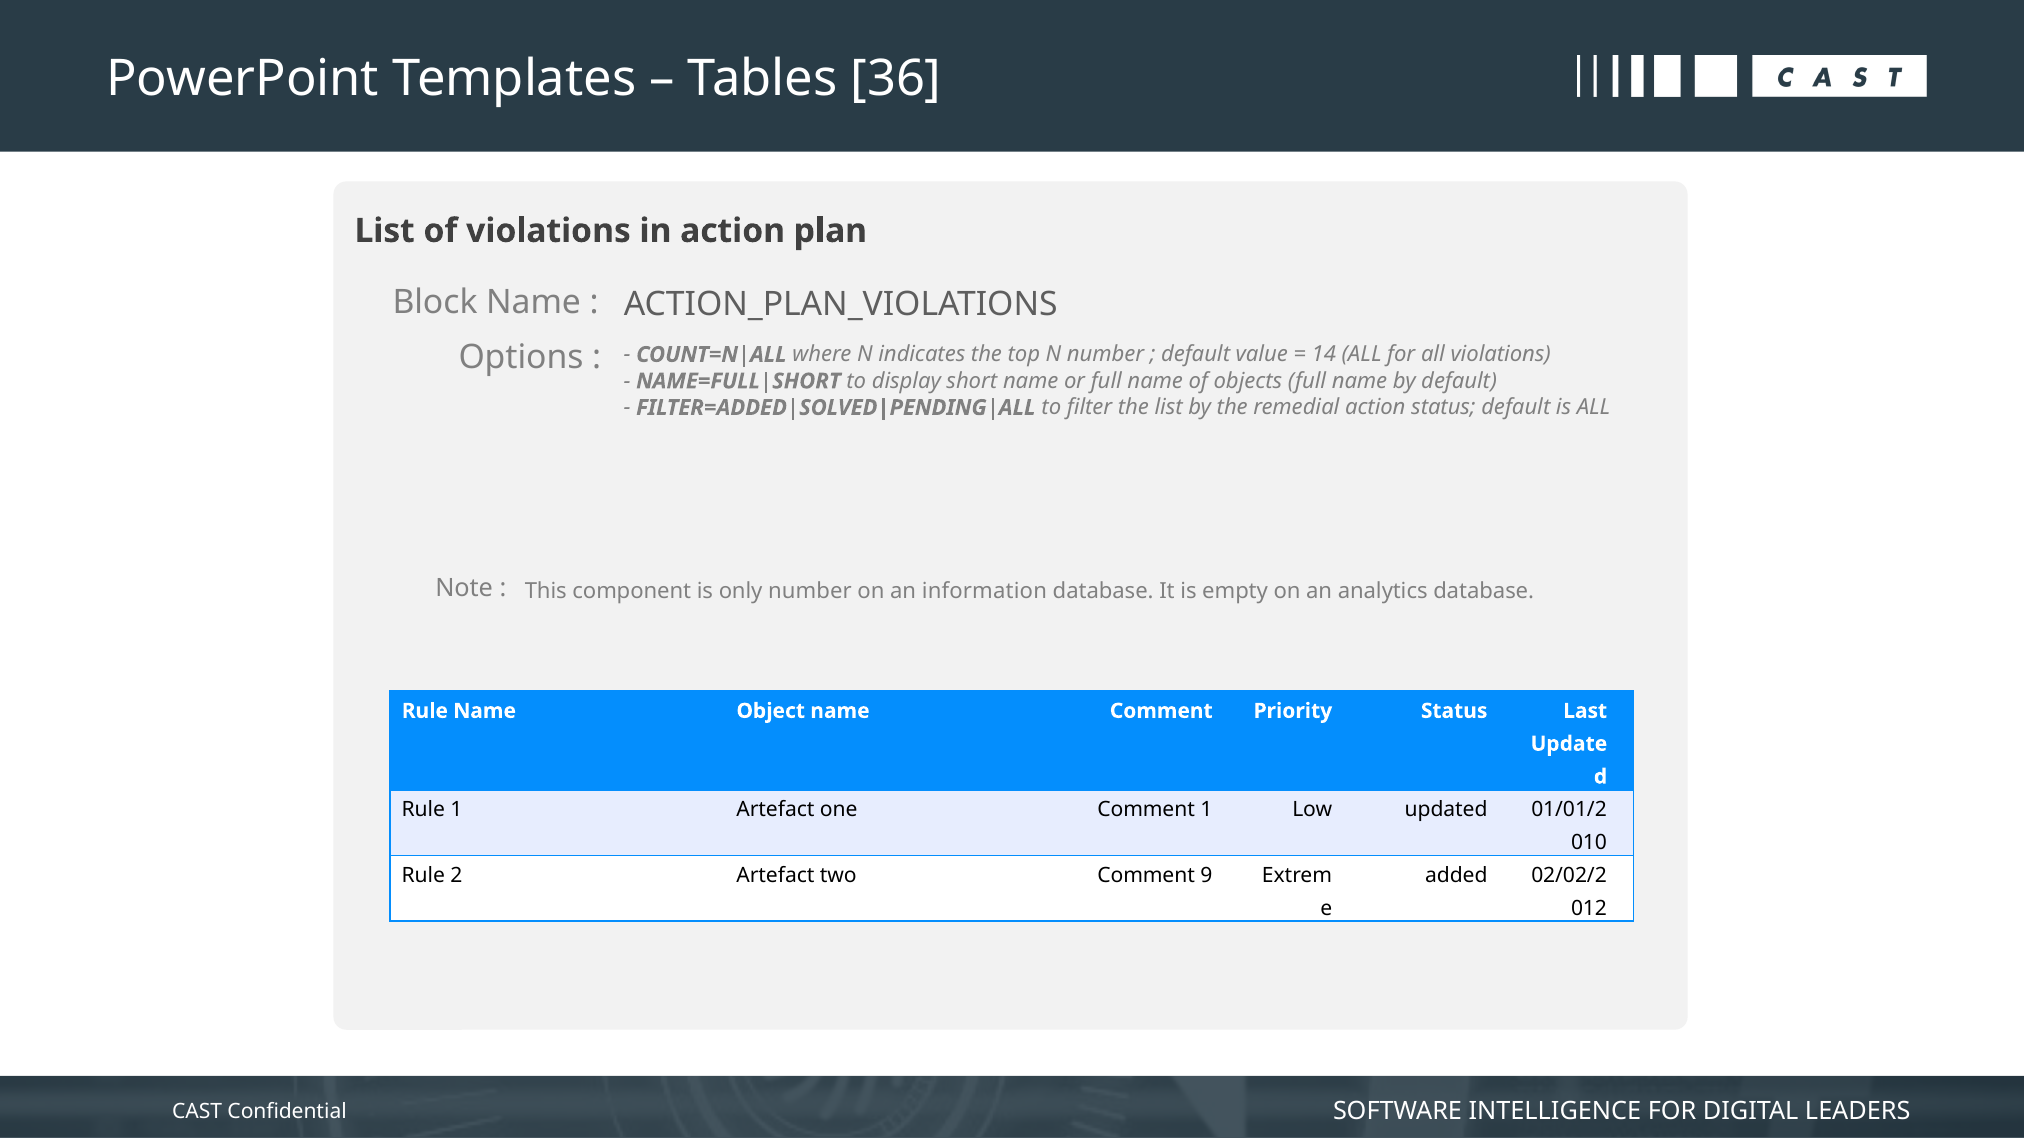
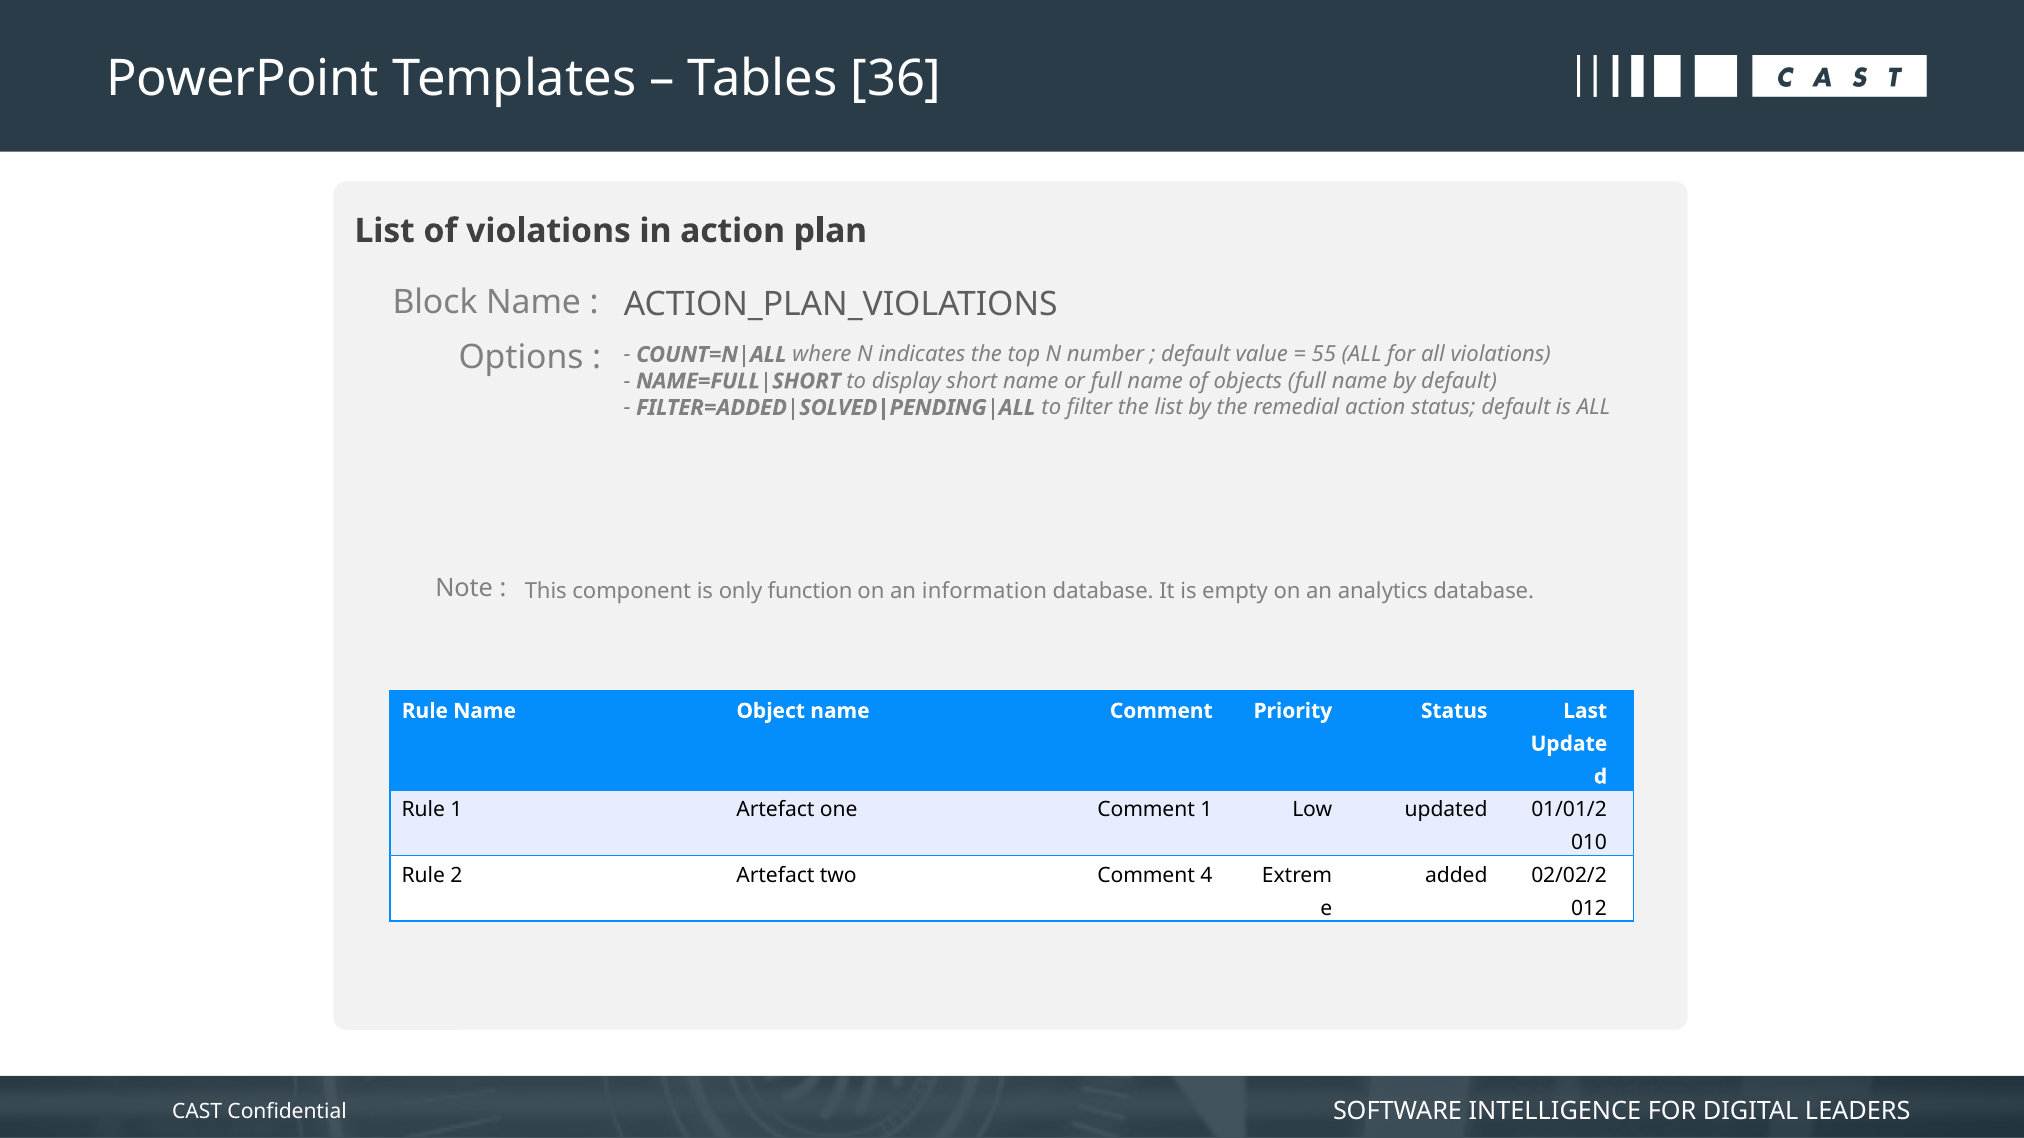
14: 14 -> 55
only number: number -> function
9: 9 -> 4
